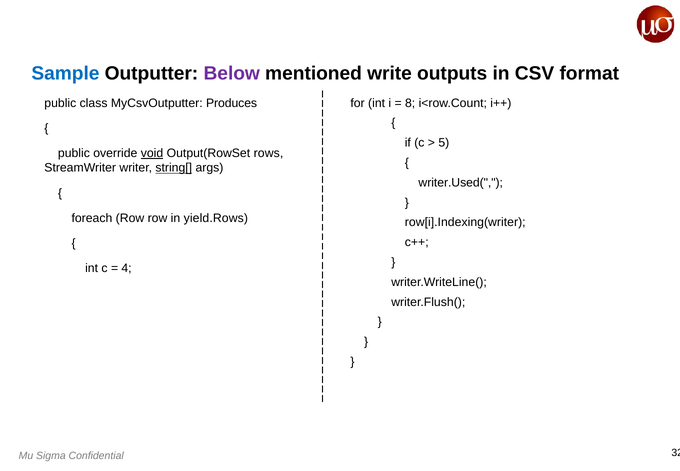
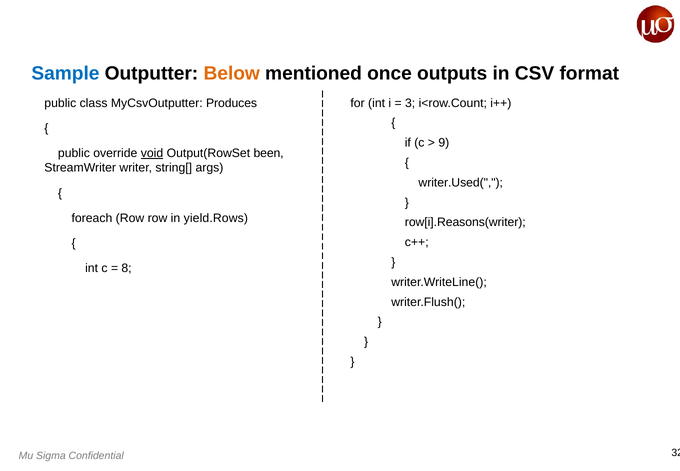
Below colour: purple -> orange
write: write -> once
8: 8 -> 3
5: 5 -> 9
rows: rows -> been
string[ underline: present -> none
row[i].Indexing(writer: row[i].Indexing(writer -> row[i].Reasons(writer
4: 4 -> 8
